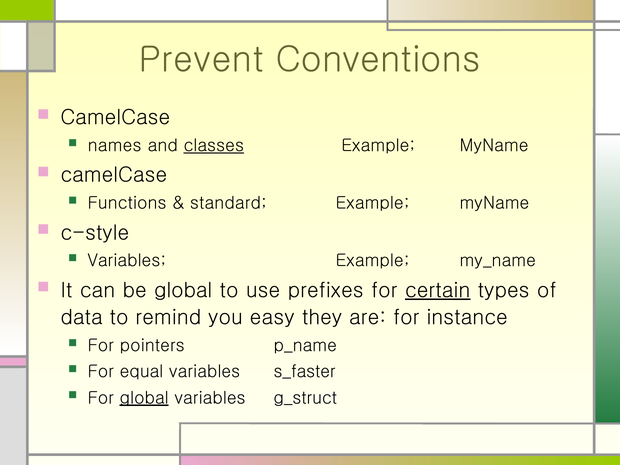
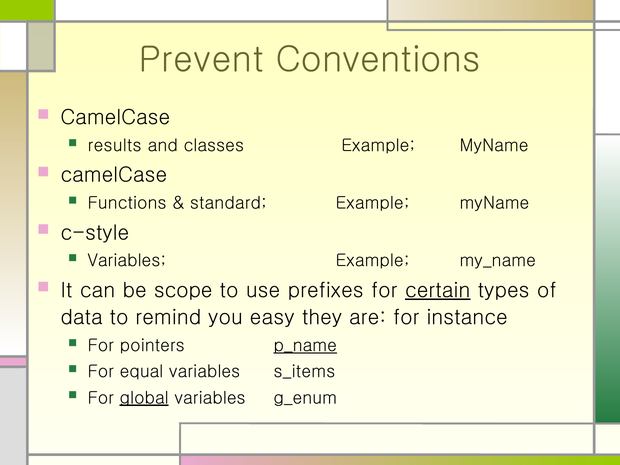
names: names -> results
classes underline: present -> none
be global: global -> scope
p_name underline: none -> present
s_faster: s_faster -> s_items
g_struct: g_struct -> g_enum
